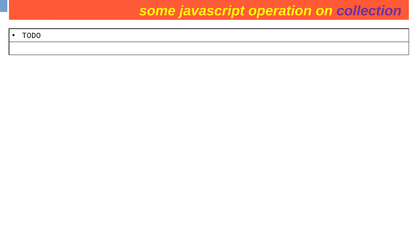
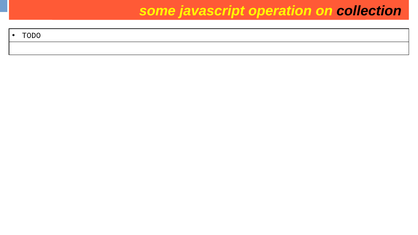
collection at (369, 11) colour: purple -> black
